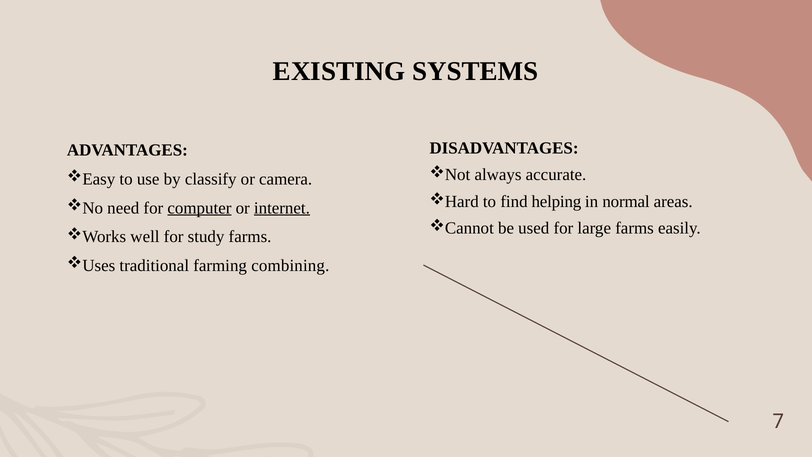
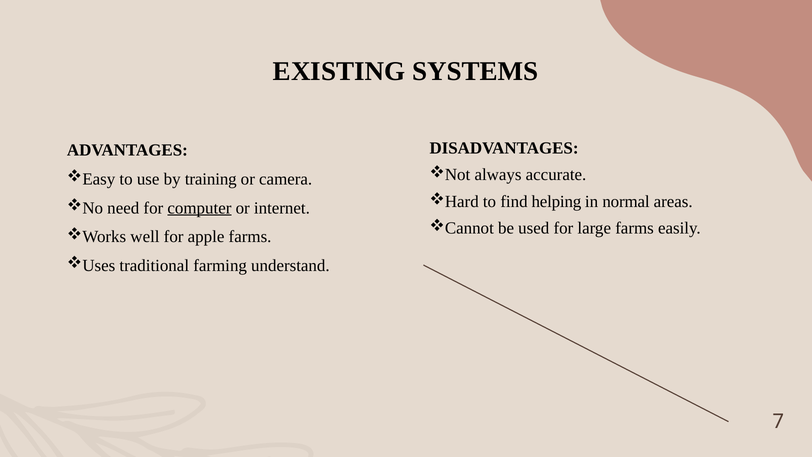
classify: classify -> training
internet underline: present -> none
study: study -> apple
combining: combining -> understand
